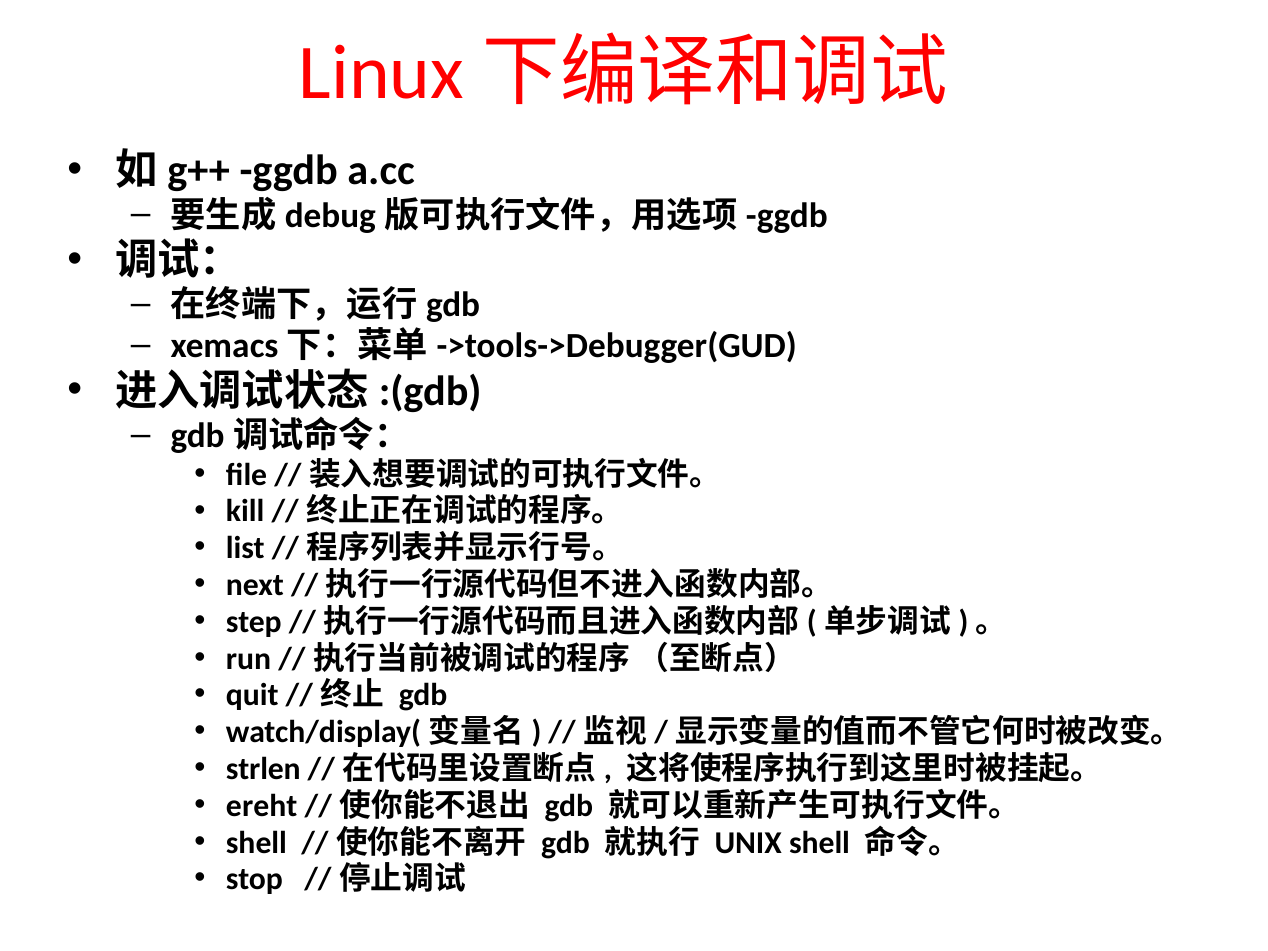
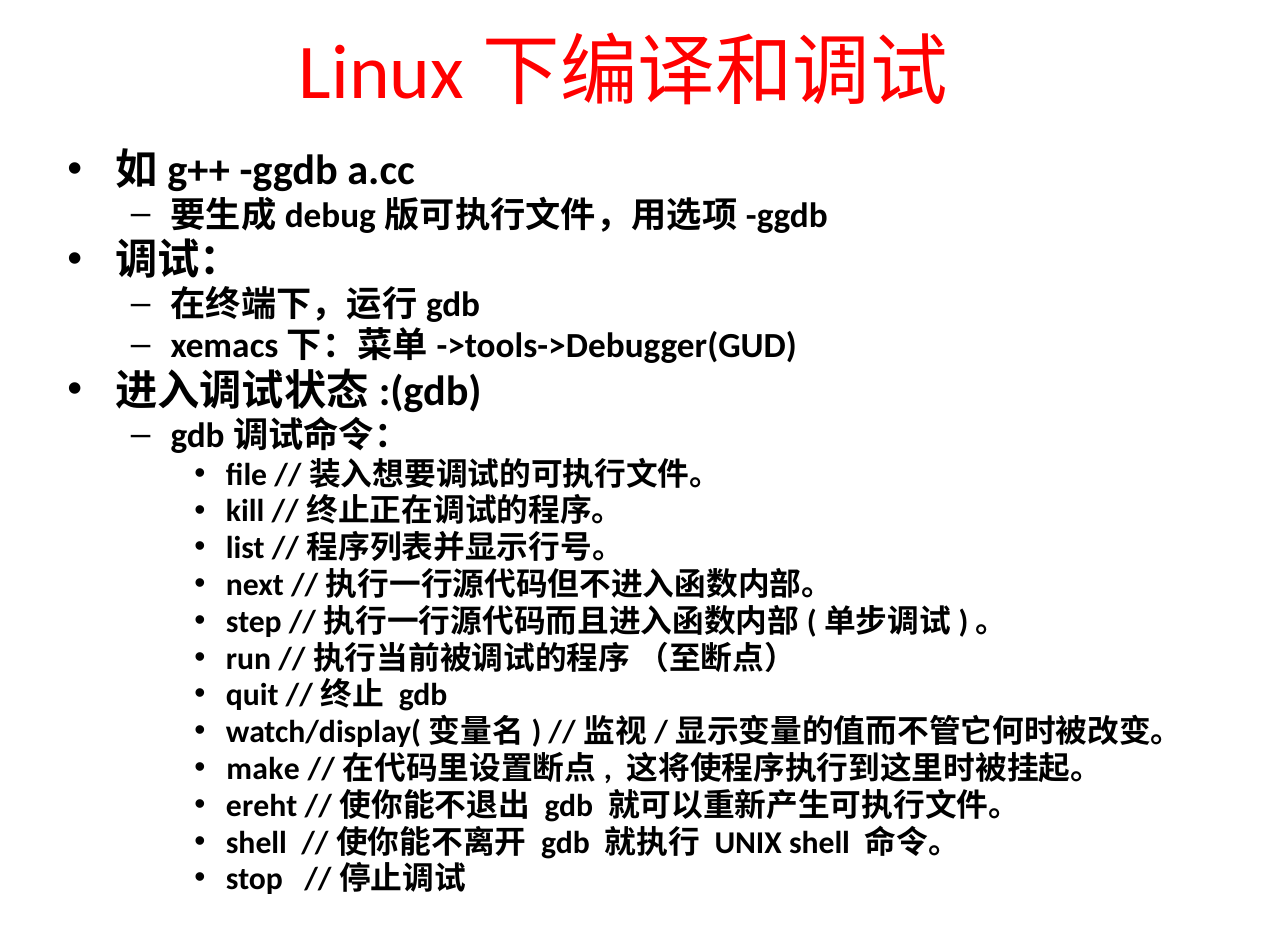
strlen: strlen -> make
